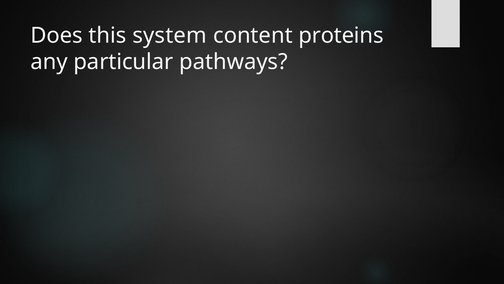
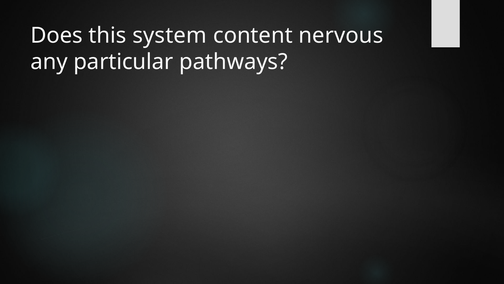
proteins: proteins -> nervous
